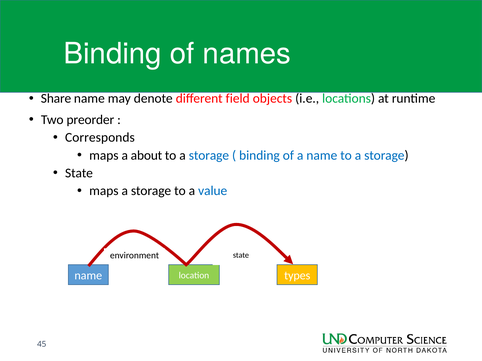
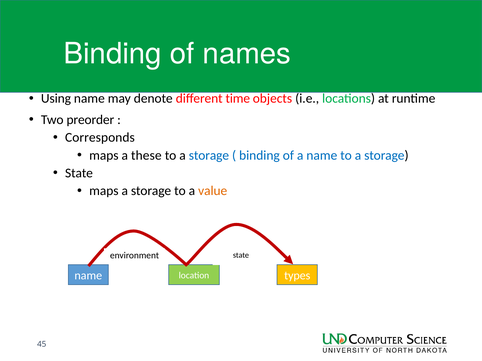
Share: Share -> Using
field: field -> time
about: about -> these
value colour: blue -> orange
